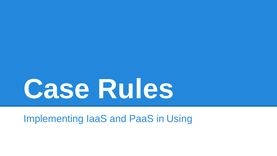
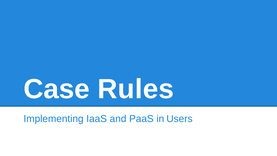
Using: Using -> Users
